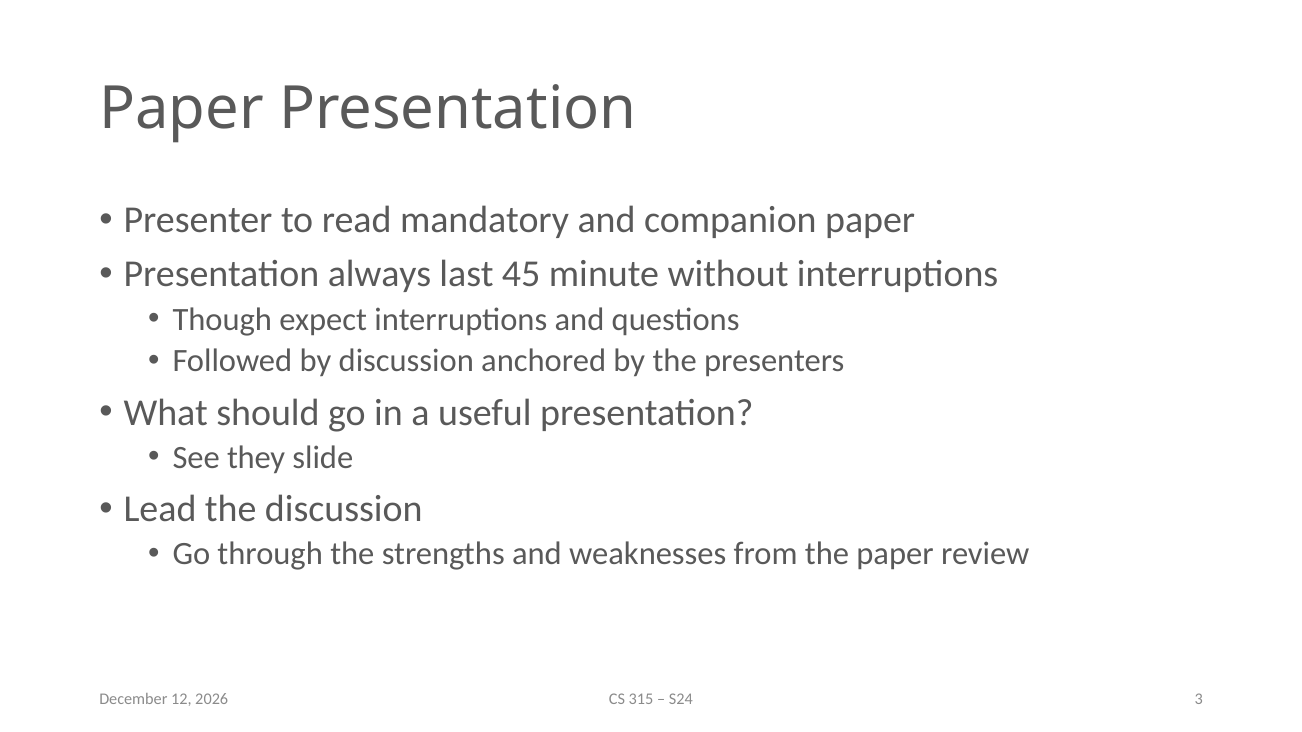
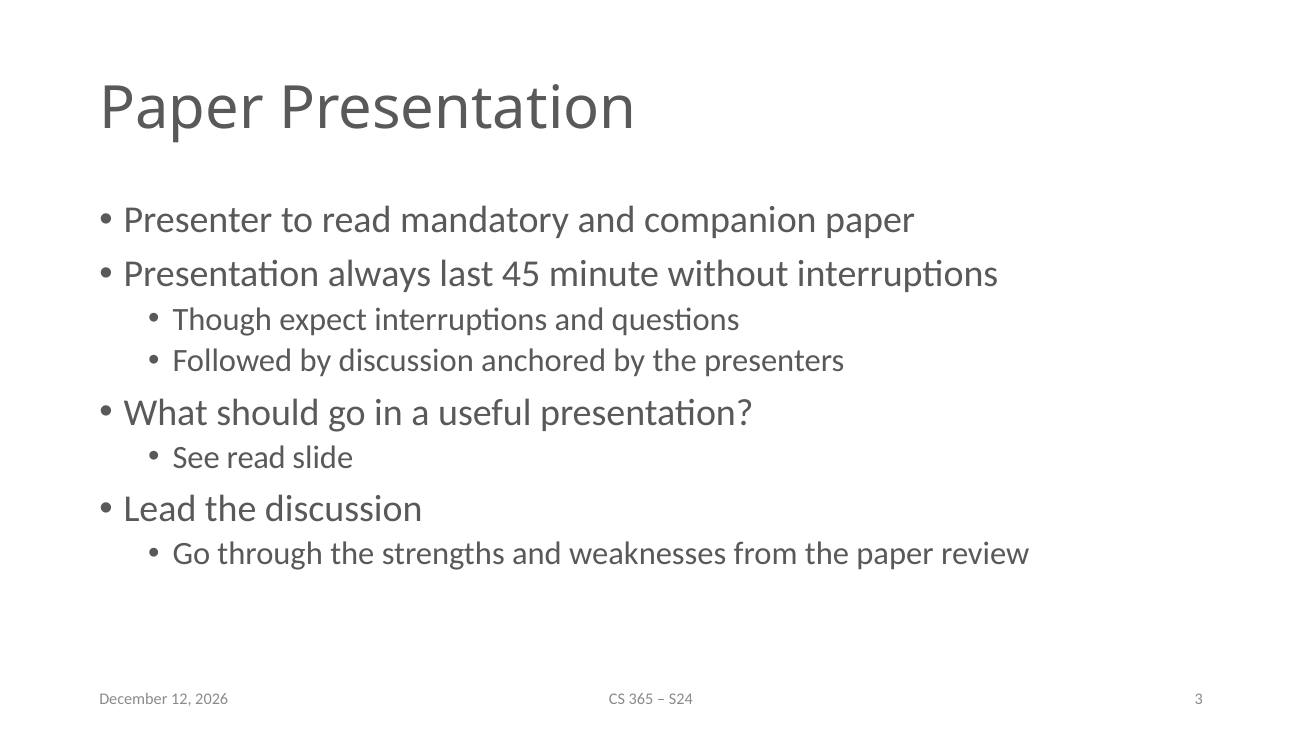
See they: they -> read
315: 315 -> 365
